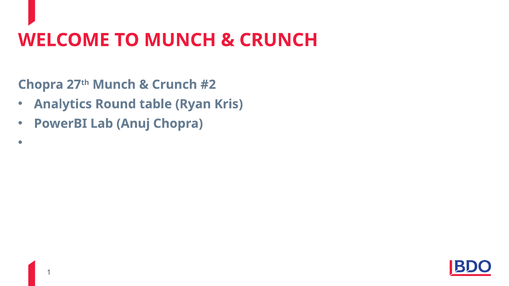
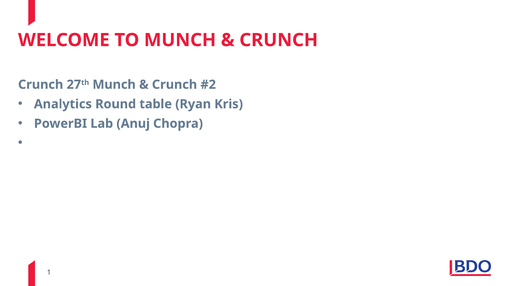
Chopra at (41, 85): Chopra -> Crunch
